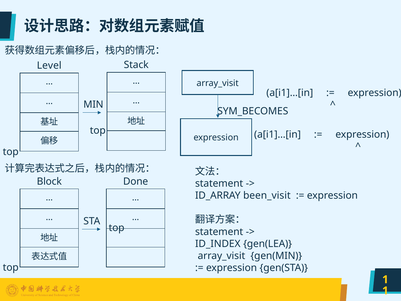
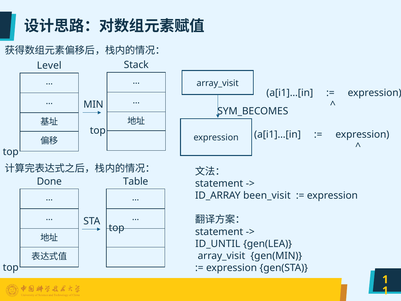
Block: Block -> Done
Done: Done -> Table
ID_INDEX: ID_INDEX -> ID_UNTIL
